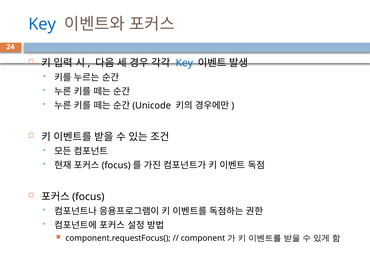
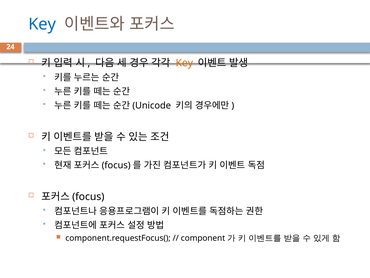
Key at (184, 63) colour: blue -> orange
